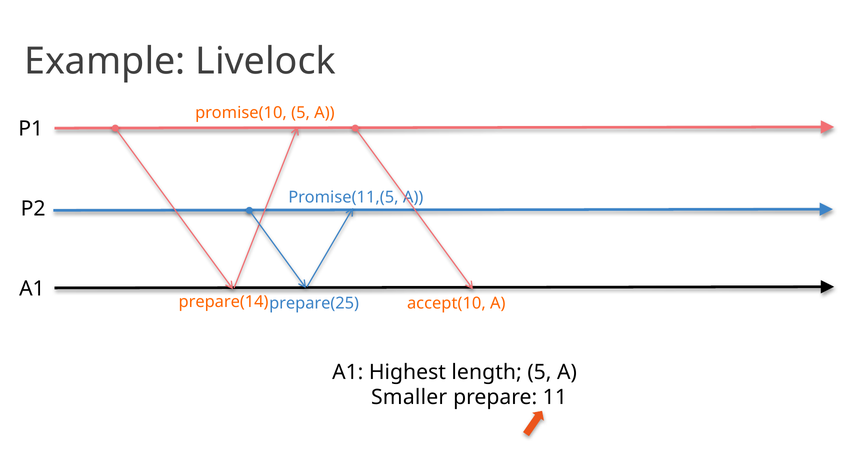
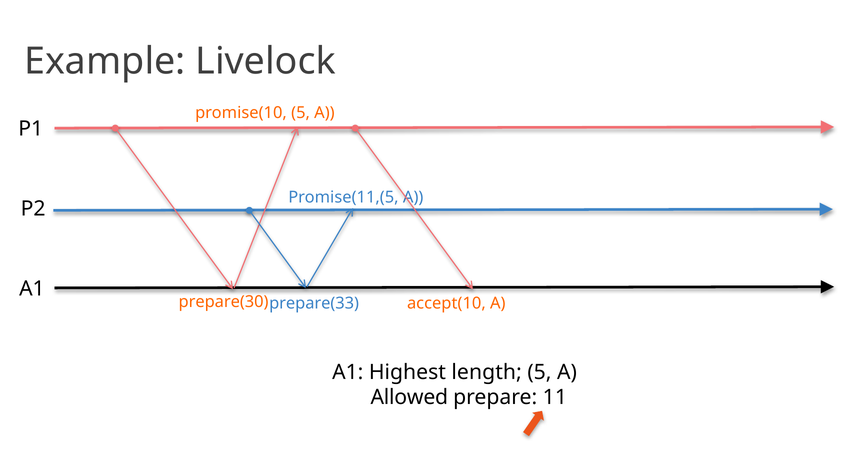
prepare(14: prepare(14 -> prepare(30
prepare(25: prepare(25 -> prepare(33
Smaller: Smaller -> Allowed
